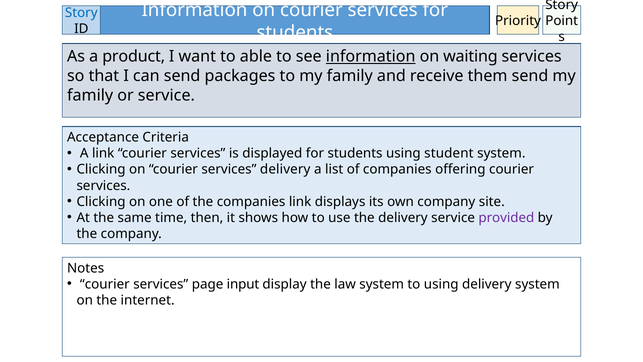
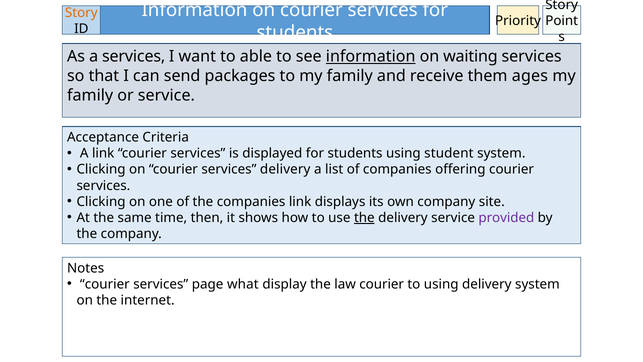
Story at (81, 13) colour: blue -> orange
a product: product -> services
them send: send -> ages
the at (364, 218) underline: none -> present
input: input -> what
law system: system -> courier
